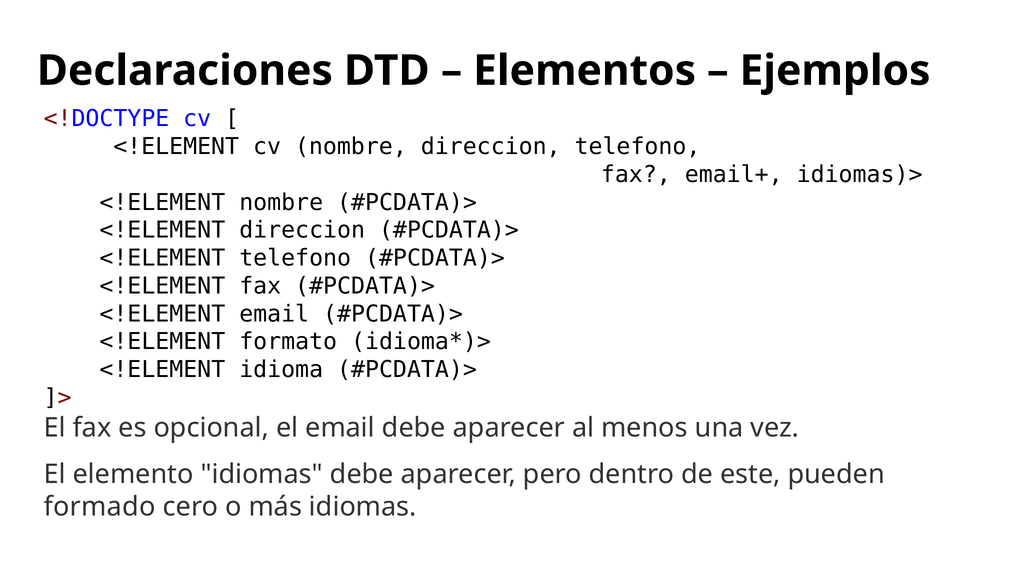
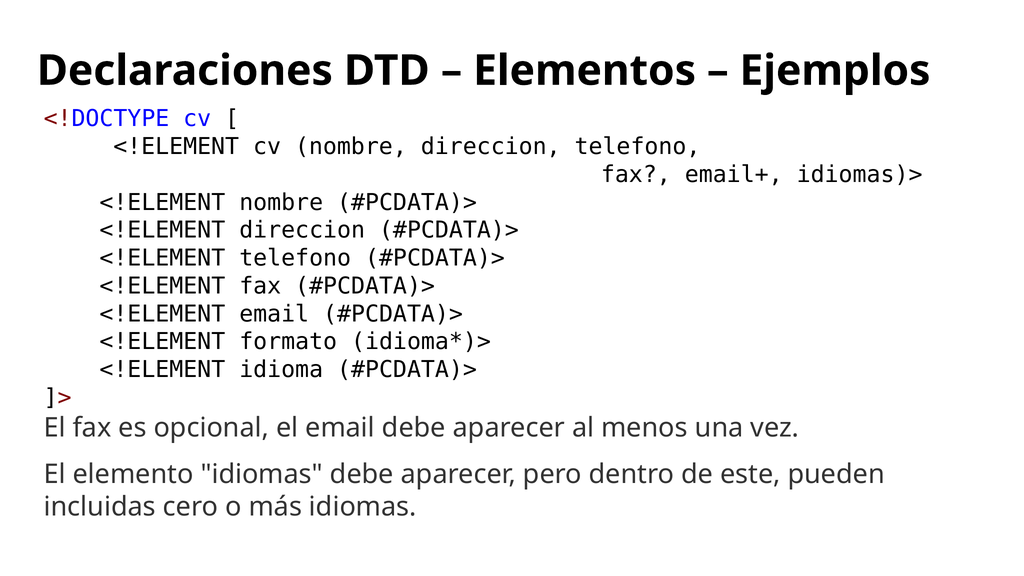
formado: formado -> incluidas
